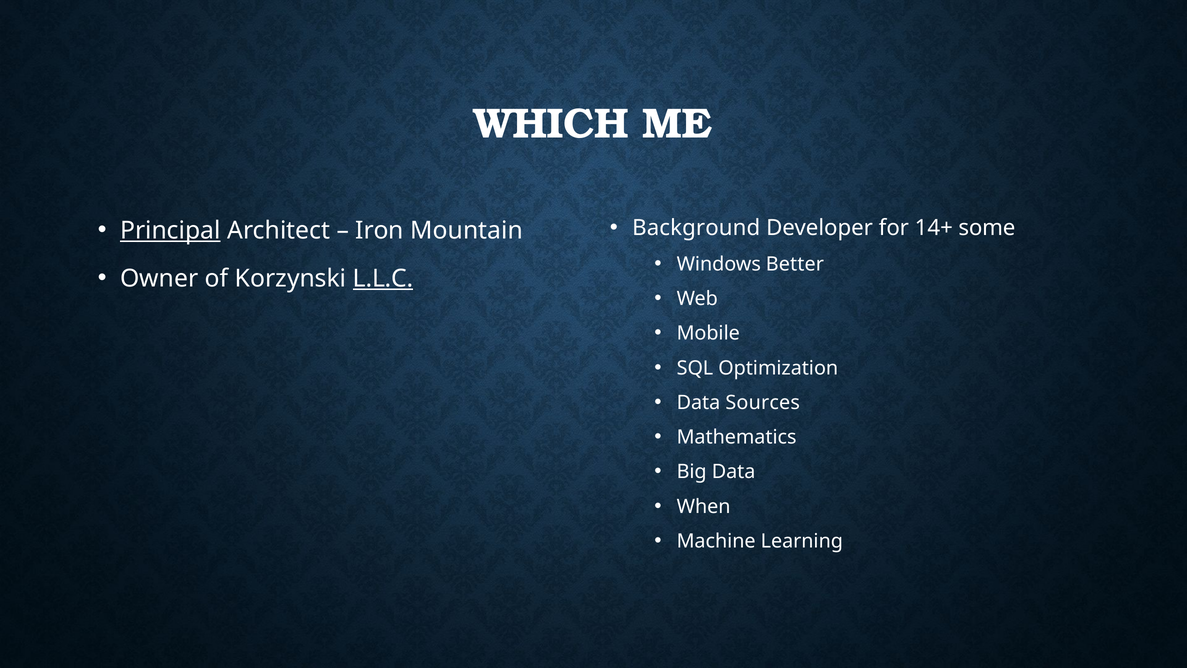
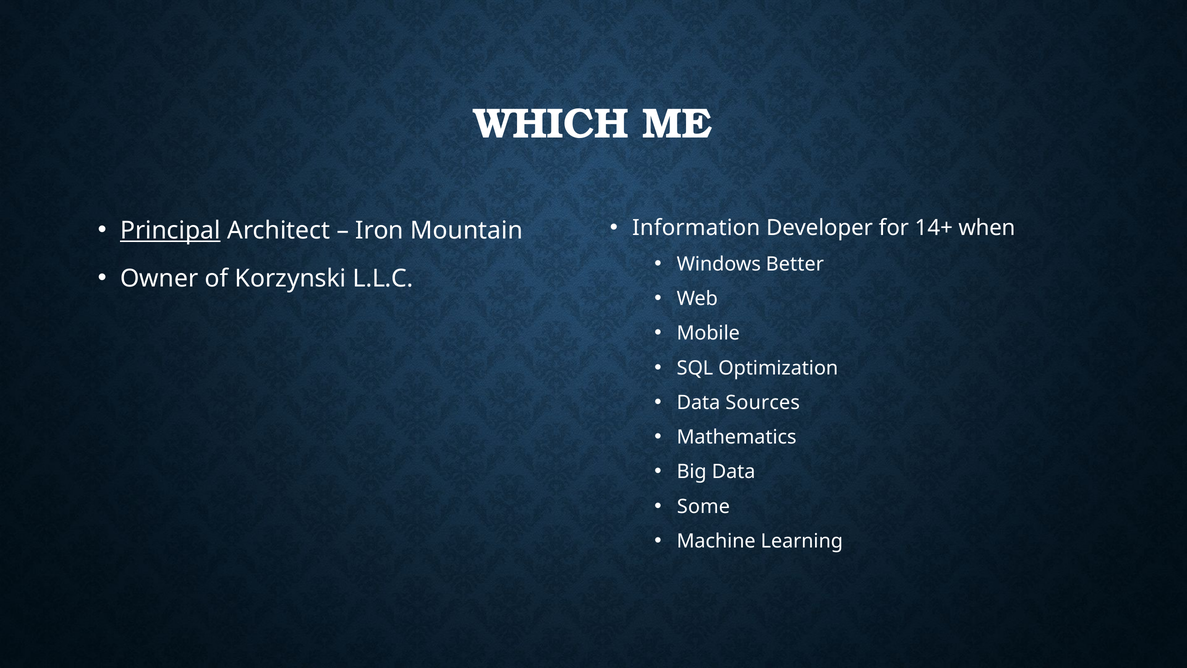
Background: Background -> Information
some: some -> when
L.L.C underline: present -> none
When: When -> Some
